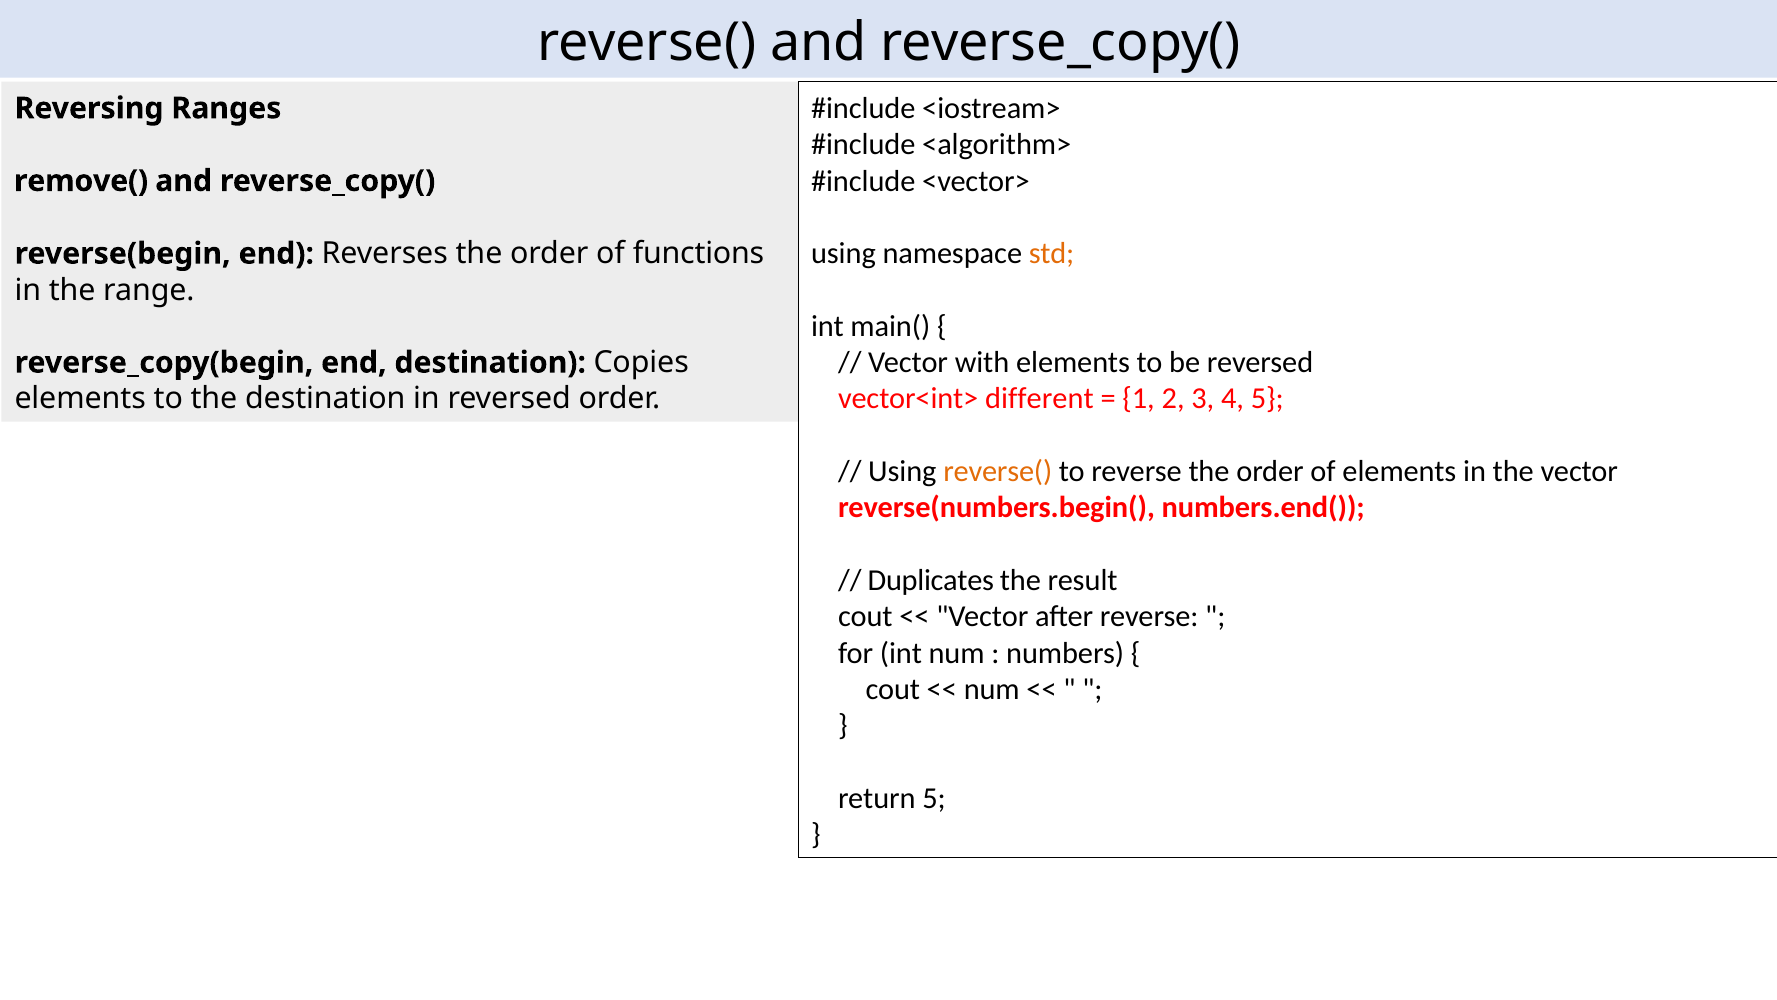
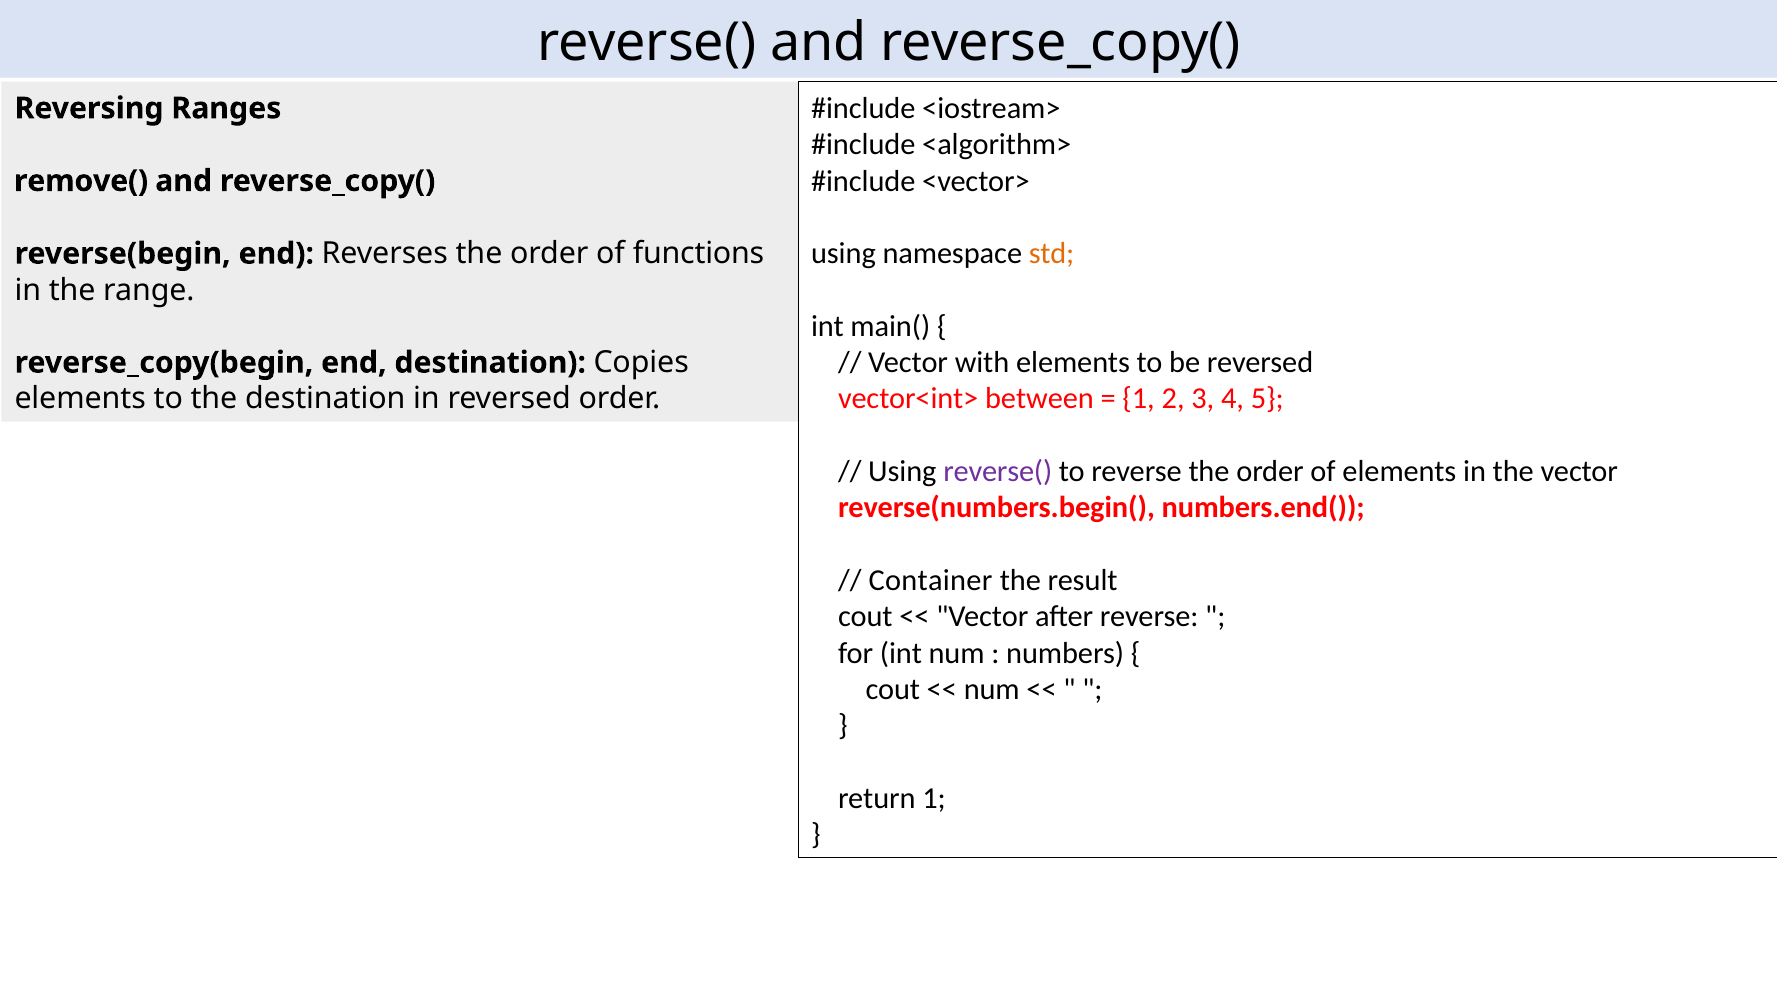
different: different -> between
reverse( at (998, 471) colour: orange -> purple
Duplicates: Duplicates -> Container
return 5: 5 -> 1
